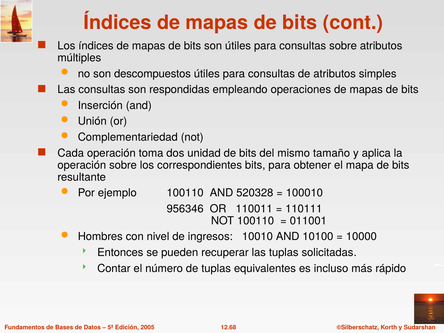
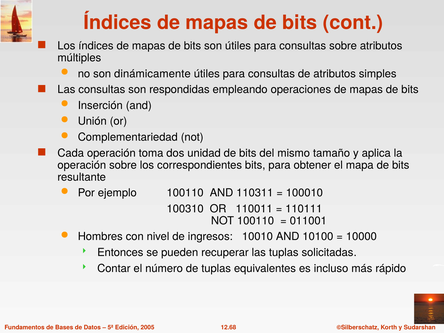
descompuestos: descompuestos -> dinámicamente
520328: 520328 -> 110311
956346: 956346 -> 100310
